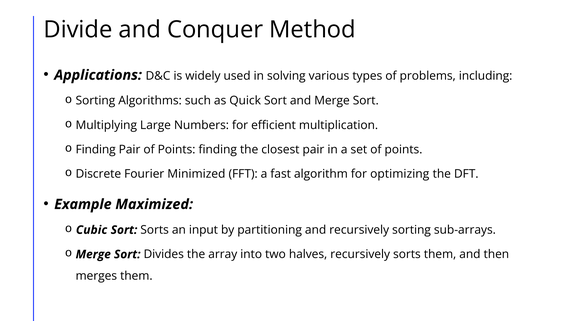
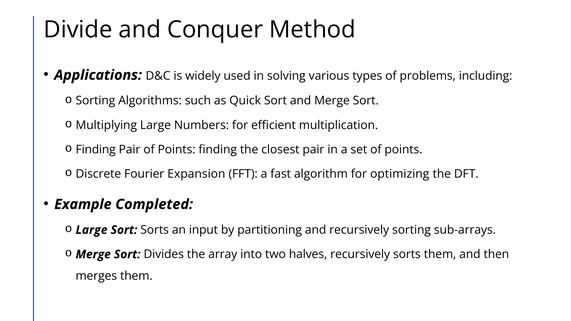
Minimized: Minimized -> Expansion
Maximized: Maximized -> Completed
Cubic at (92, 230): Cubic -> Large
